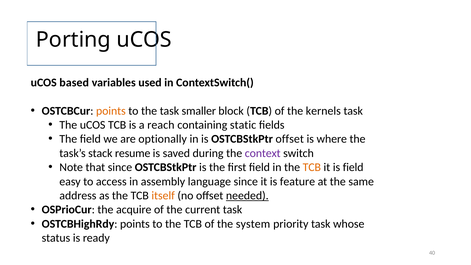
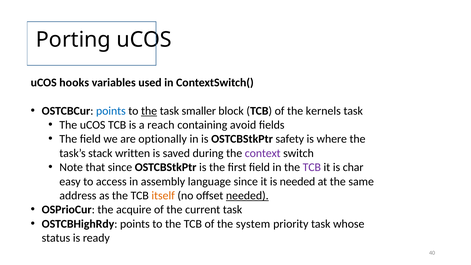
based: based -> hooks
points at (111, 111) colour: orange -> blue
the at (149, 111) underline: none -> present
static: static -> avoid
OSTCBStkPtr offset: offset -> safety
resume: resume -> written
TCB at (312, 167) colour: orange -> purple
is field: field -> char
is feature: feature -> needed
